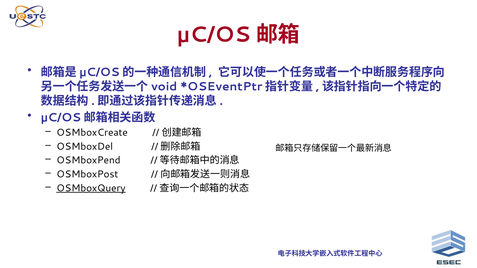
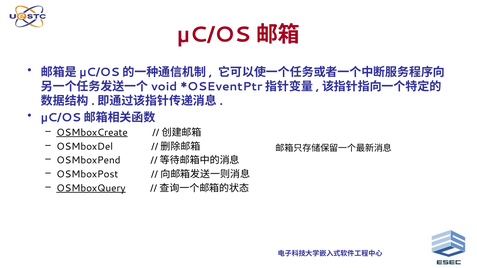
OSMboxCreate underline: none -> present
